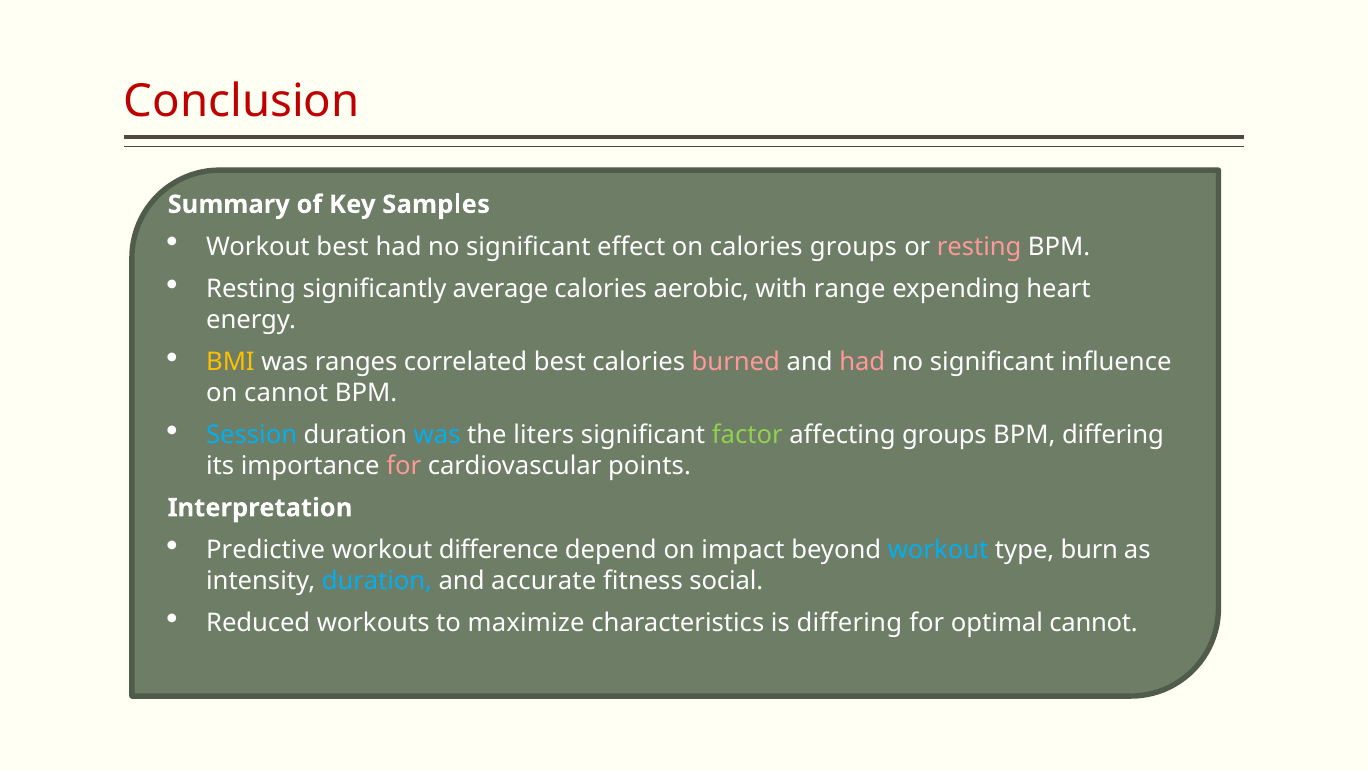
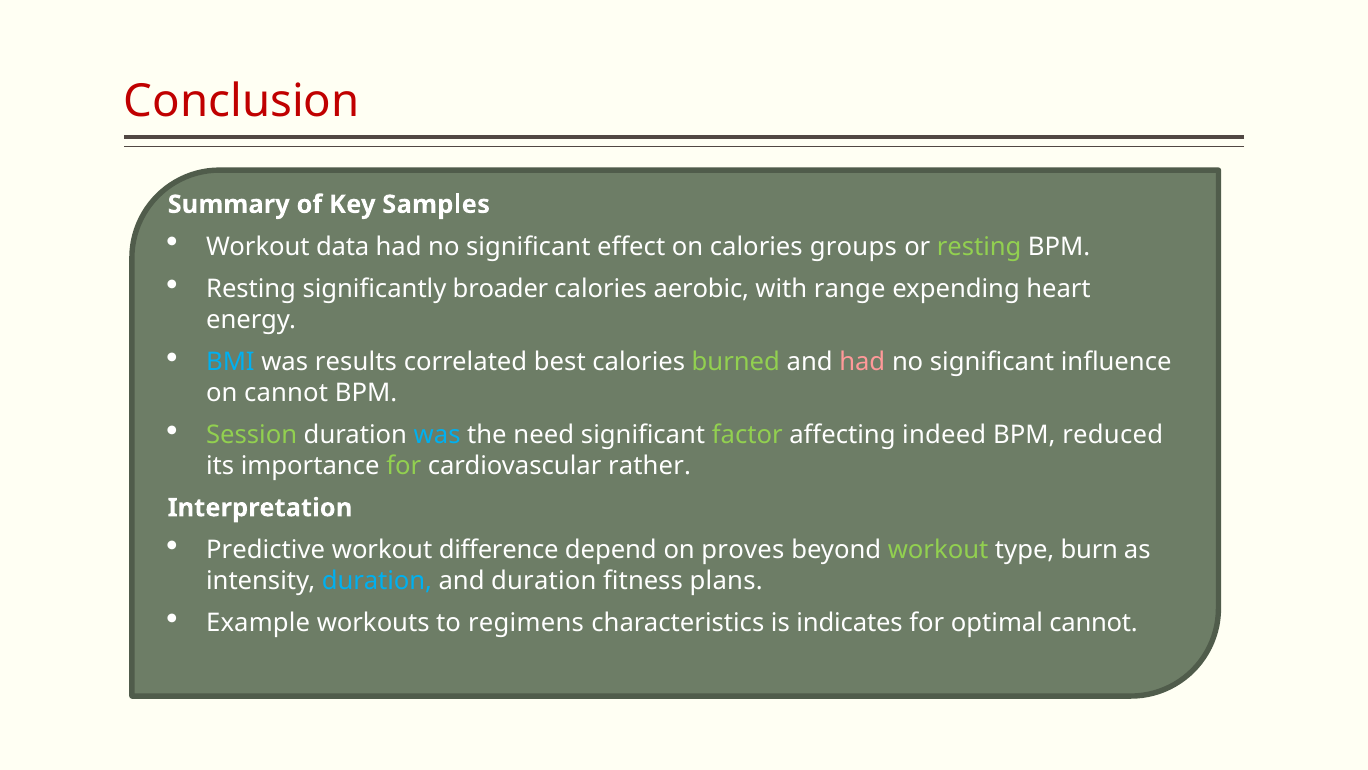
Workout best: best -> data
resting at (979, 246) colour: pink -> light green
average: average -> broader
BMI colour: yellow -> light blue
ranges: ranges -> results
burned colour: pink -> light green
Session colour: light blue -> light green
liters: liters -> need
affecting groups: groups -> indeed
BPM differing: differing -> reduced
for at (404, 465) colour: pink -> light green
points: points -> rather
impact: impact -> proves
workout at (938, 550) colour: light blue -> light green
and accurate: accurate -> duration
social: social -> plans
Reduced: Reduced -> Example
maximize: maximize -> regimens
is differing: differing -> indicates
